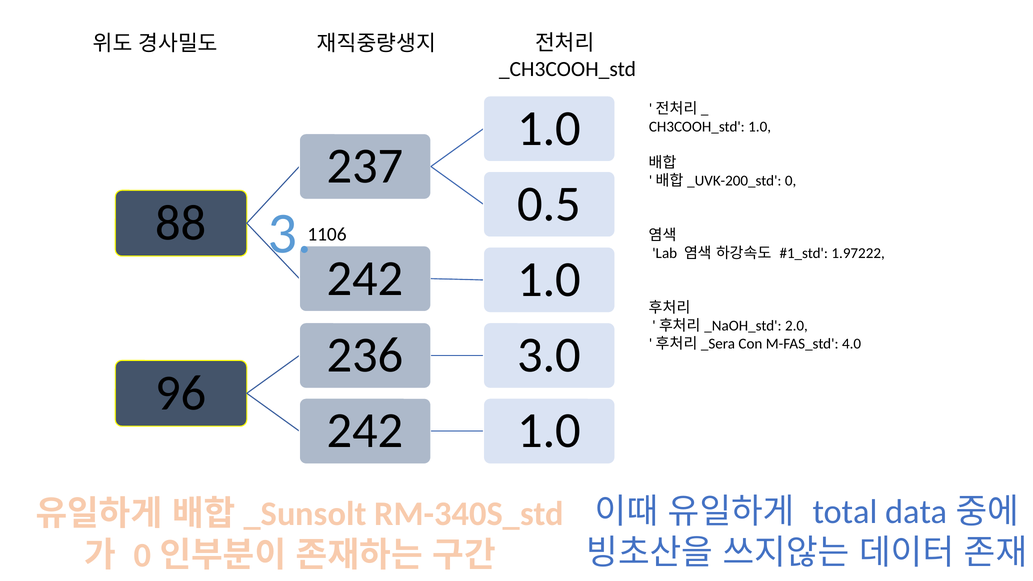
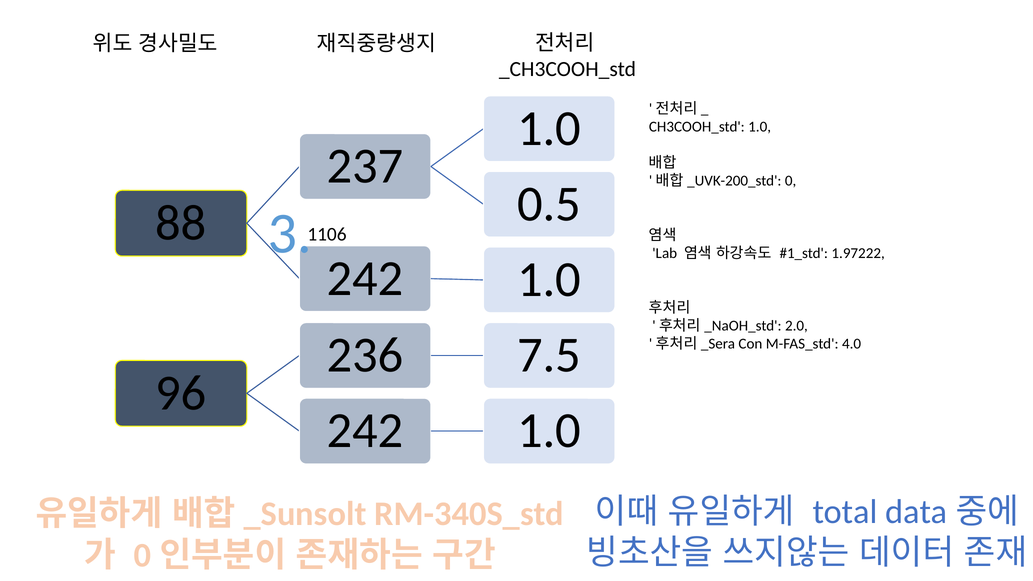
3.0: 3.0 -> 7.5
